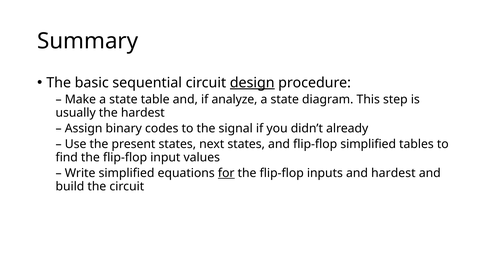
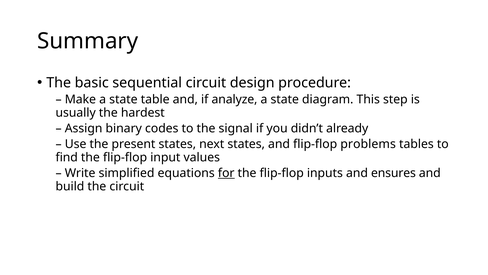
design underline: present -> none
flip-flop simplified: simplified -> problems
and hardest: hardest -> ensures
